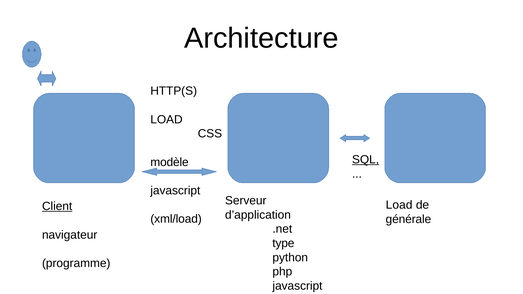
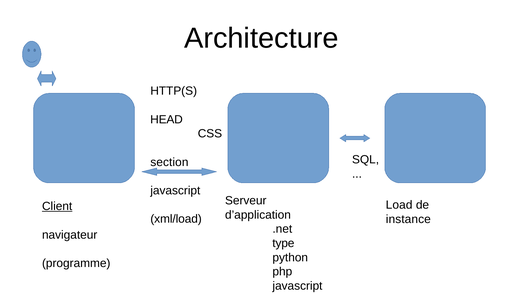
LOAD at (166, 120): LOAD -> HEAD
SQL underline: present -> none
modèle: modèle -> section
générale: générale -> instance
